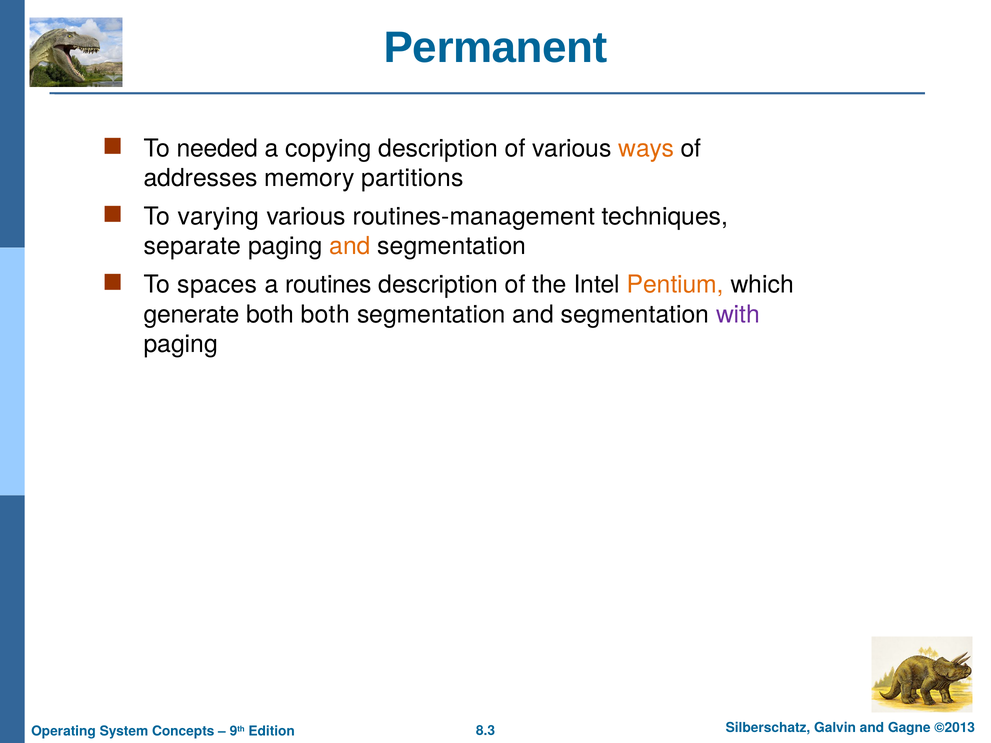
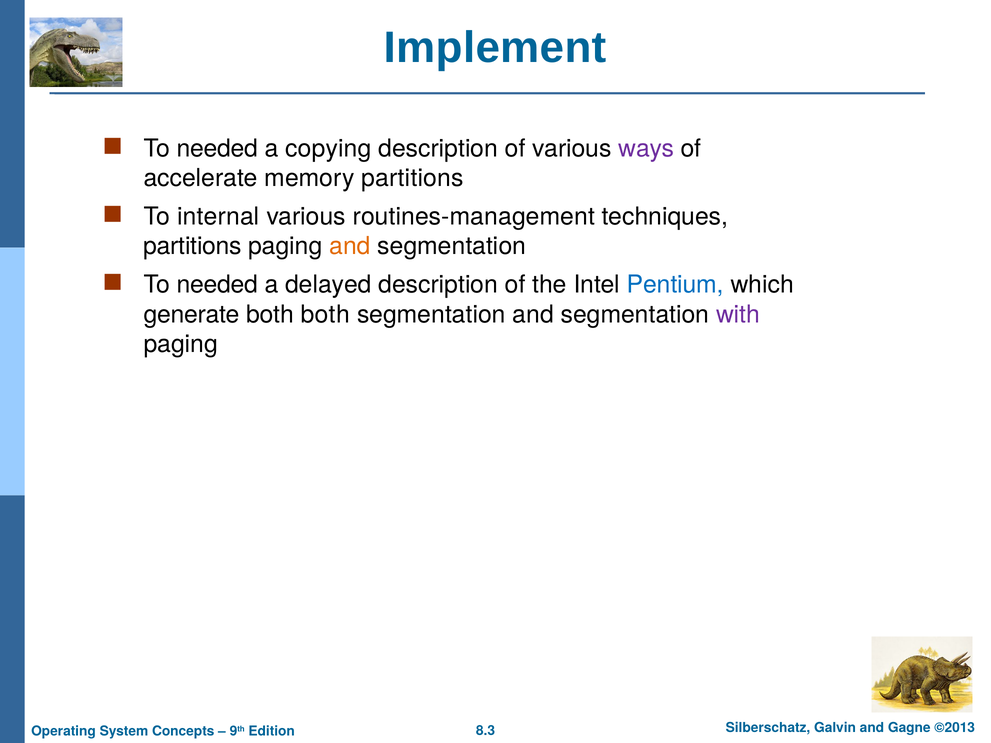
Permanent: Permanent -> Implement
ways colour: orange -> purple
addresses: addresses -> accelerate
varying: varying -> internal
separate at (192, 246): separate -> partitions
spaces at (217, 285): spaces -> needed
routines: routines -> delayed
Pentium colour: orange -> blue
